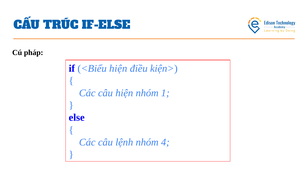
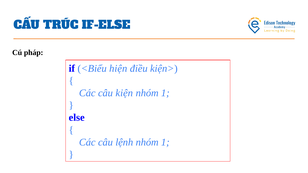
câu hiện: hiện -> kiện
lệnh nhóm 4: 4 -> 1
